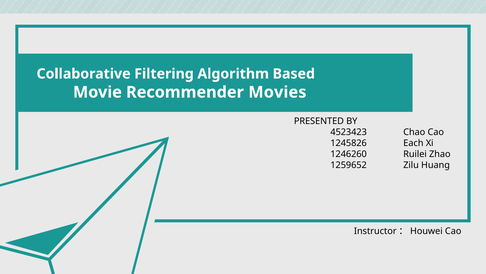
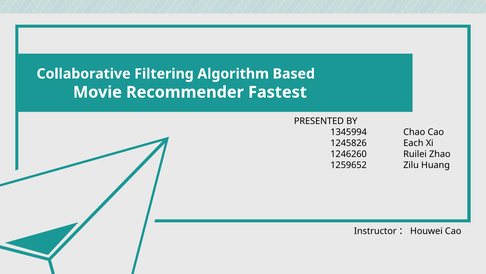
Movies: Movies -> Fastest
4523423: 4523423 -> 1345994
